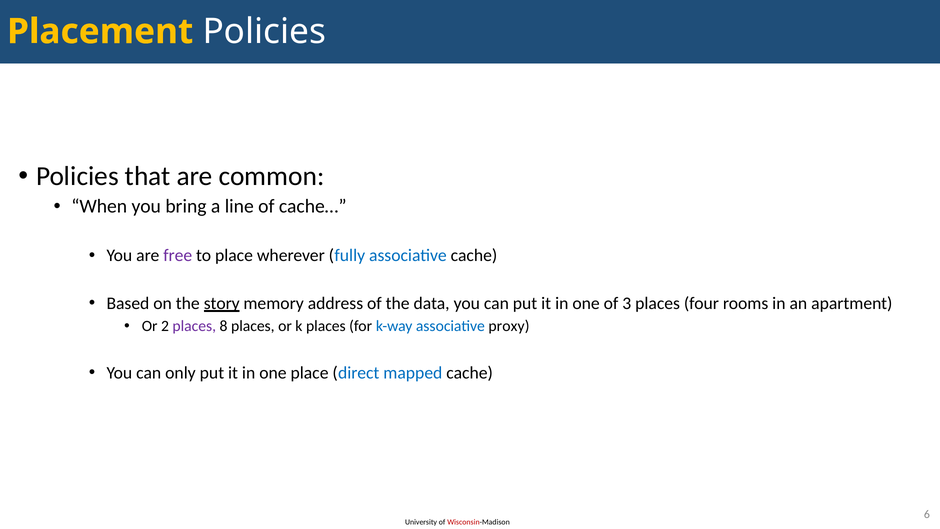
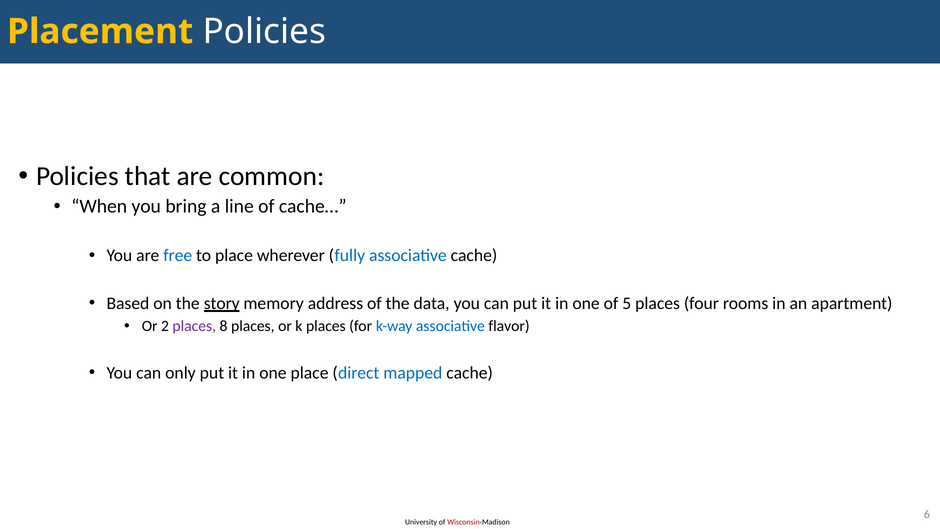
free colour: purple -> blue
3: 3 -> 5
proxy: proxy -> flavor
